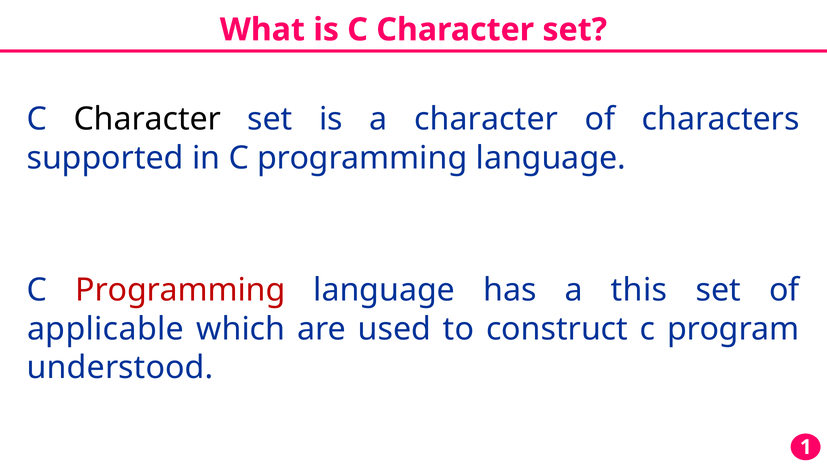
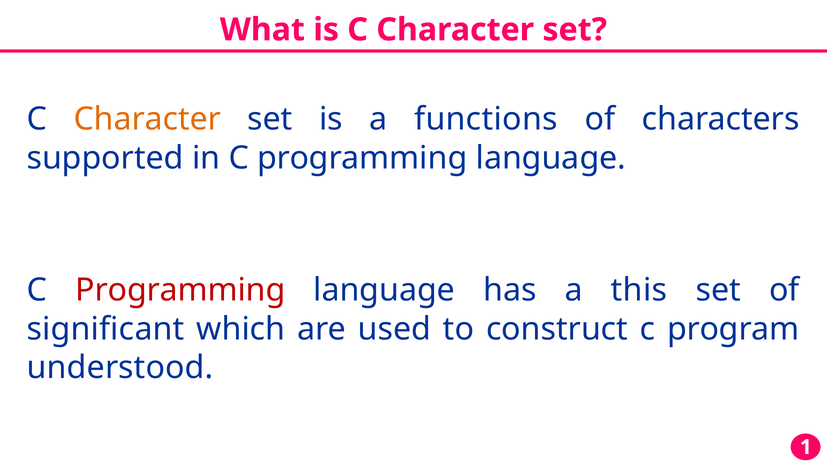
Character at (147, 119) colour: black -> orange
a character: character -> functions
applicable: applicable -> significant
